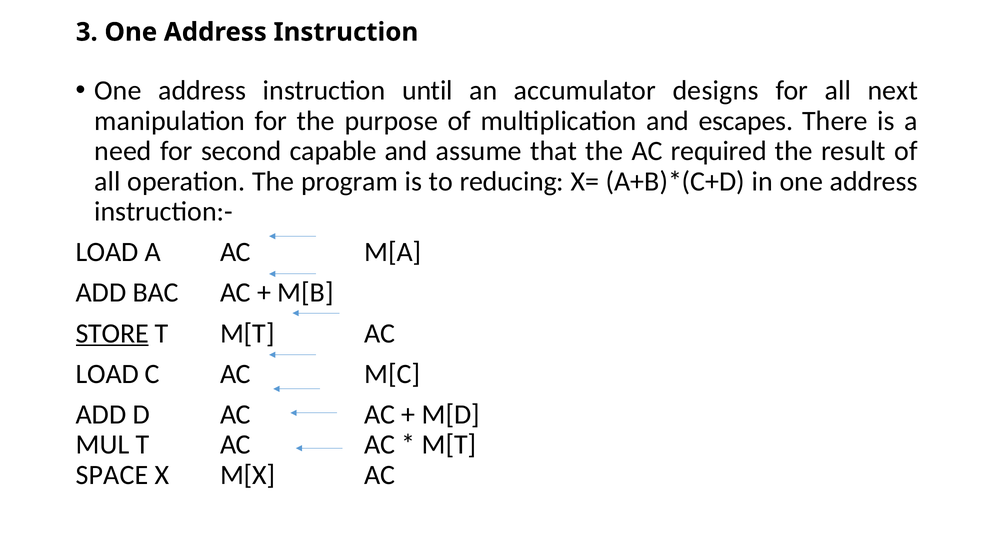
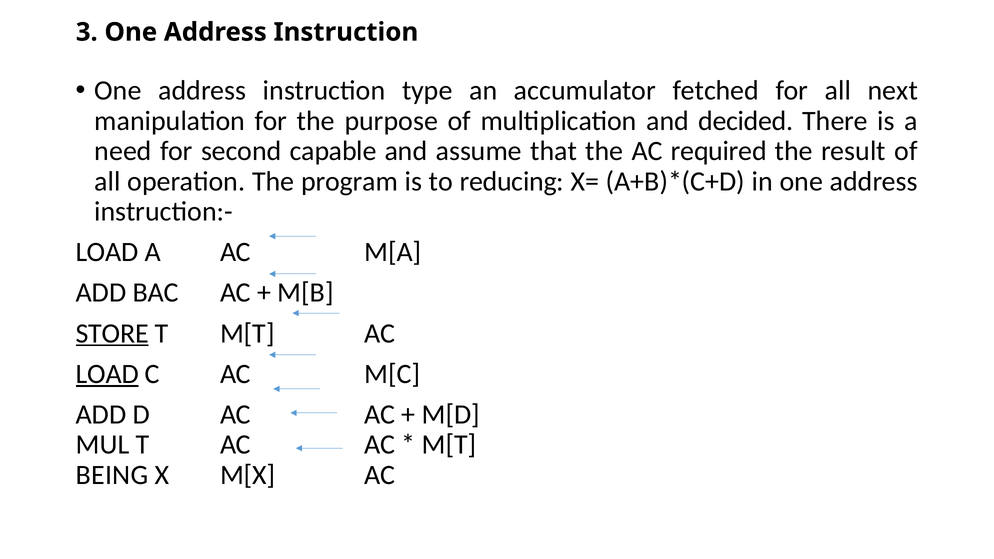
until: until -> type
designs: designs -> fetched
escapes: escapes -> decided
LOAD at (107, 374) underline: none -> present
SPACE: SPACE -> BEING
